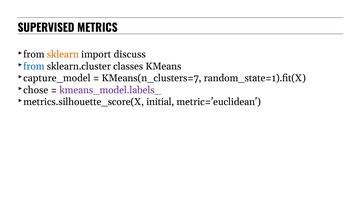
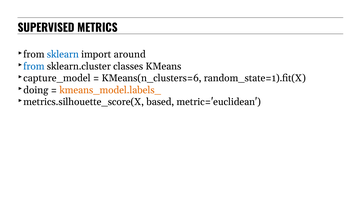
sklearn colour: orange -> blue
discuss: discuss -> around
KMeans(n_clusters=7: KMeans(n_clusters=7 -> KMeans(n_clusters=6
chose: chose -> doing
kmeans_model.labels_ colour: purple -> orange
initial: initial -> based
